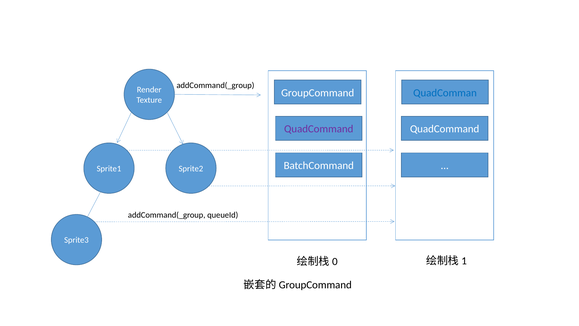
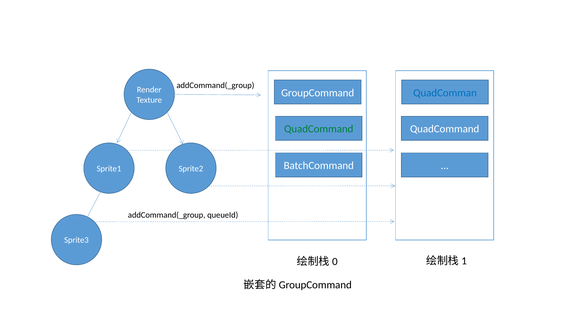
QuadCommand at (319, 129) colour: purple -> green
